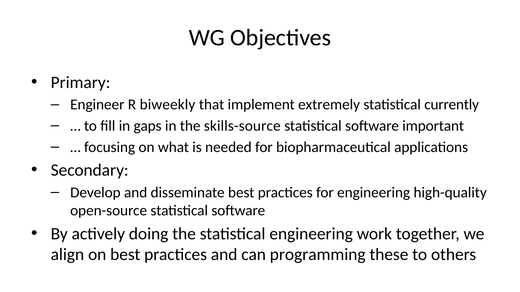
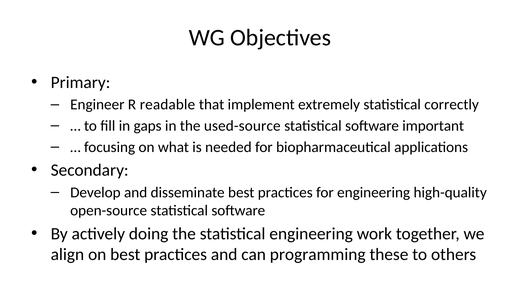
biweekly: biweekly -> readable
currently: currently -> correctly
skills-source: skills-source -> used-source
